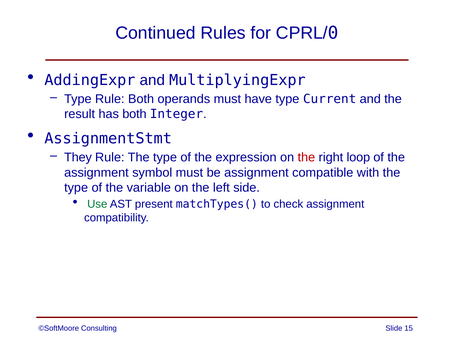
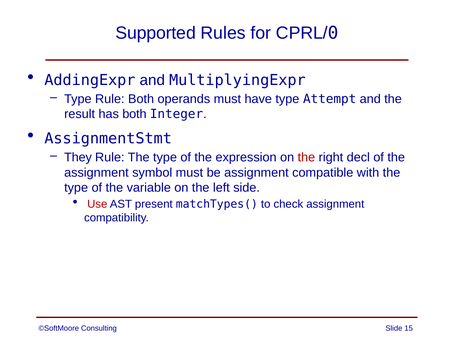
Continued: Continued -> Supported
Current: Current -> Attempt
loop: loop -> decl
Use colour: green -> red
